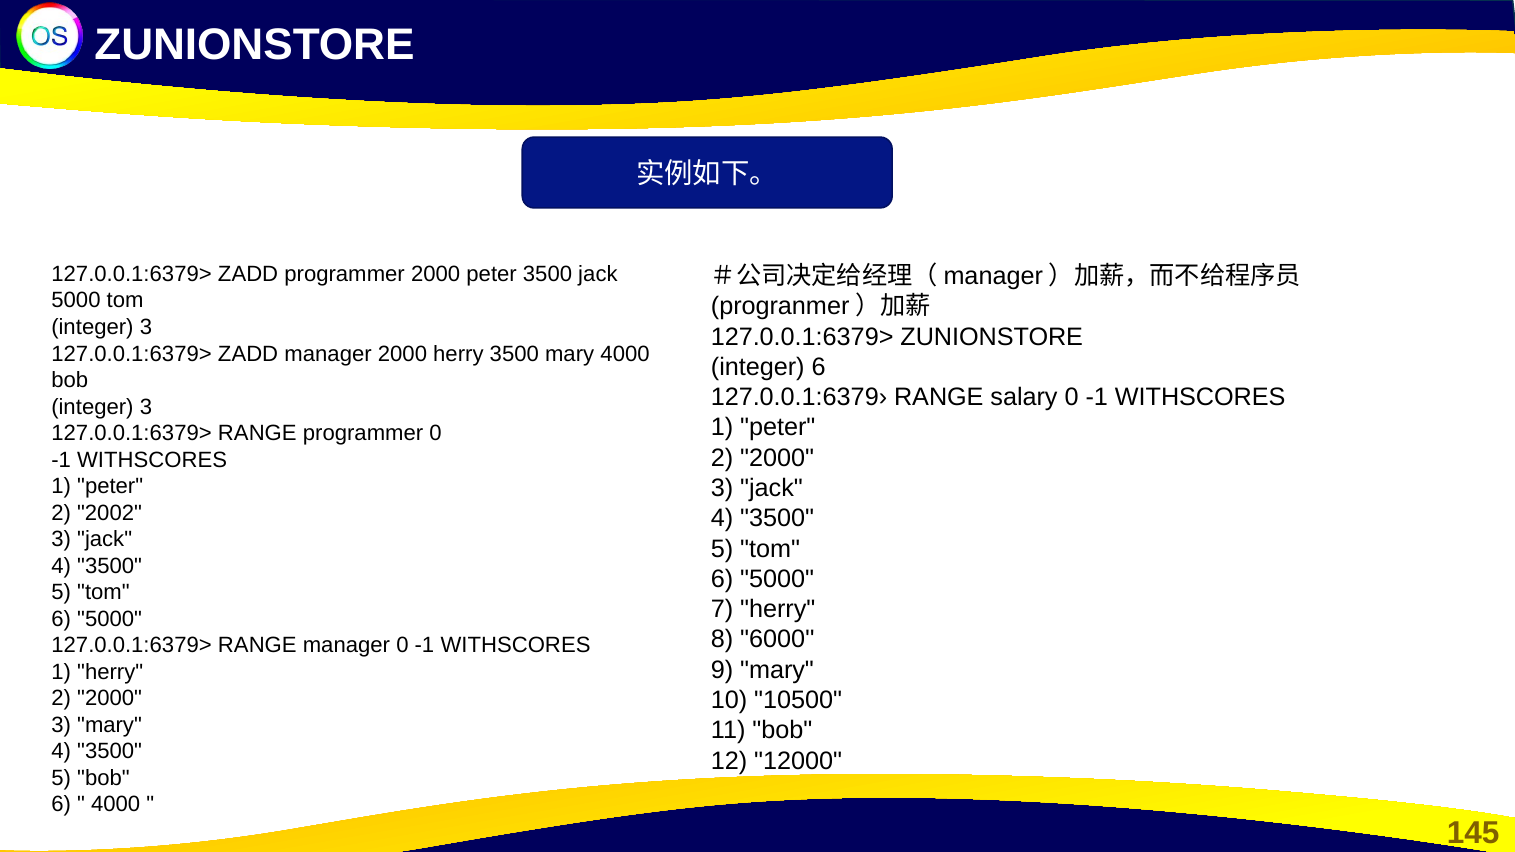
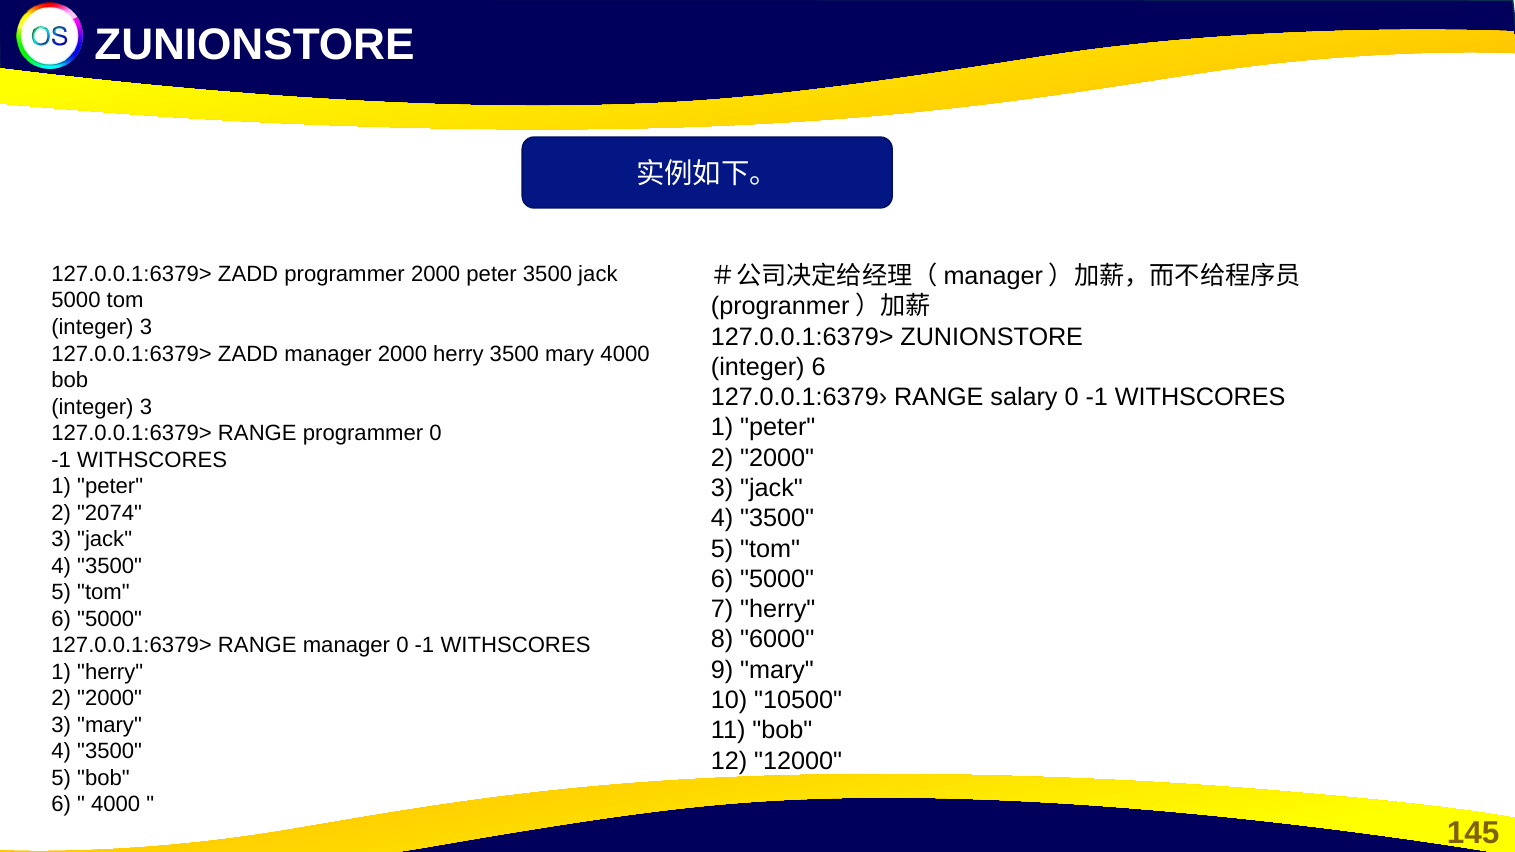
2002: 2002 -> 2074
